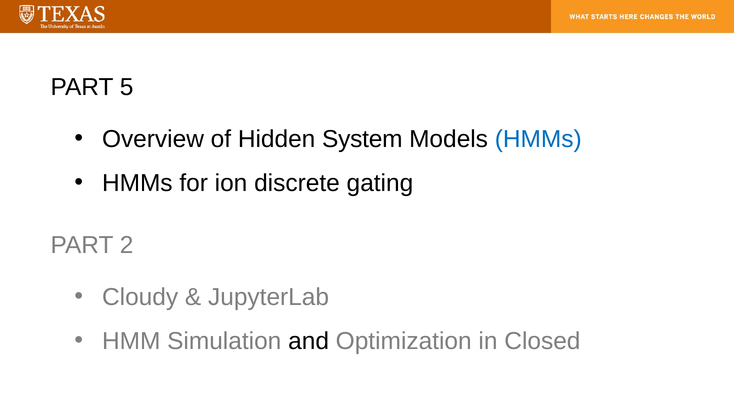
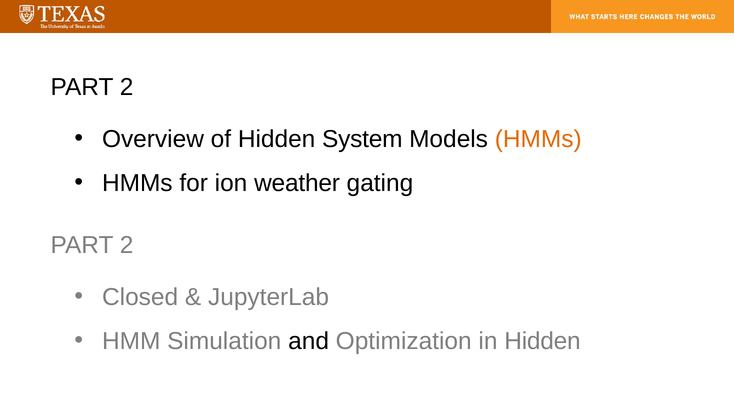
5 at (127, 87): 5 -> 2
HMMs at (538, 139) colour: blue -> orange
discrete: discrete -> weather
Cloudy: Cloudy -> Closed
in Closed: Closed -> Hidden
